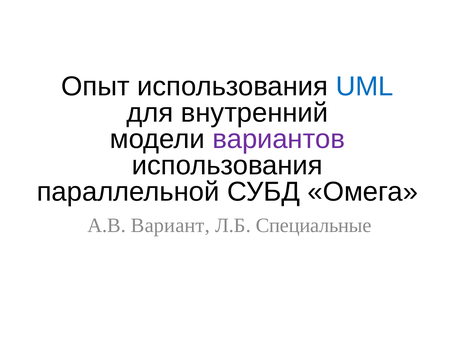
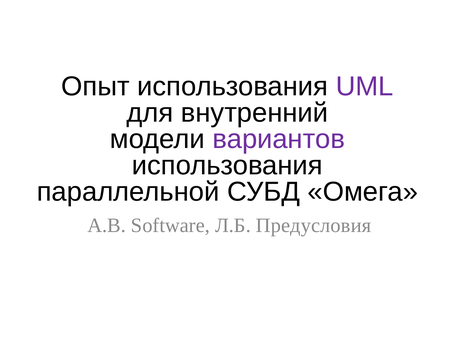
UML colour: blue -> purple
Вариант: Вариант -> Software
Специальные: Специальные -> Предусловия
